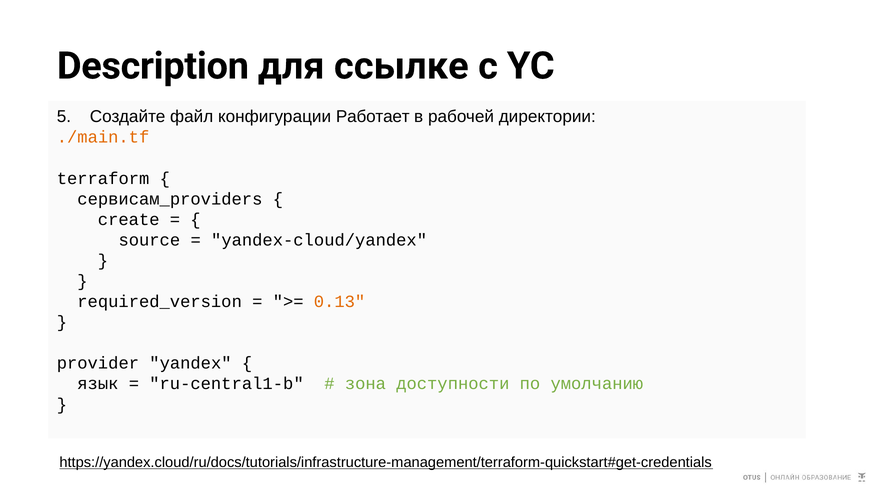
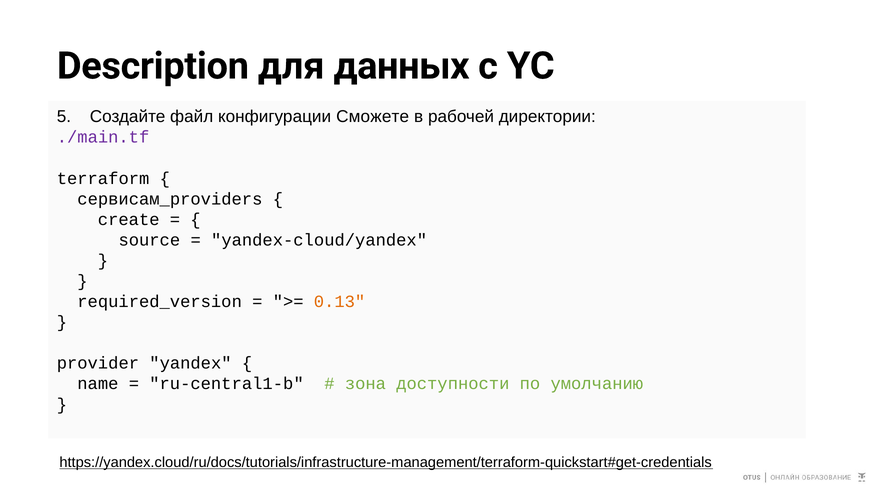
ссылке: ссылке -> данных
Работает: Работает -> Сможете
./main.tf colour: orange -> purple
язык: язык -> name
